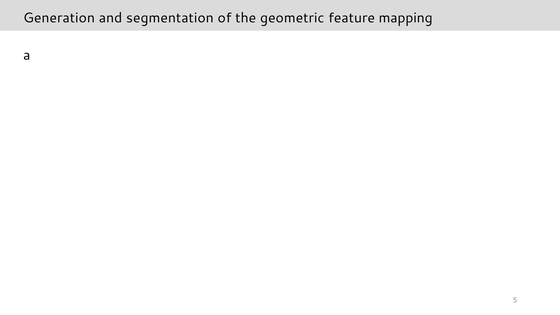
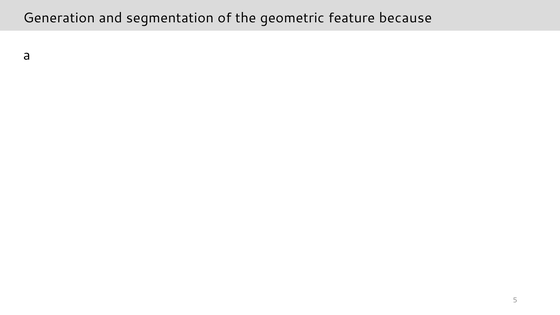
mapping: mapping -> because
